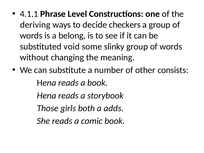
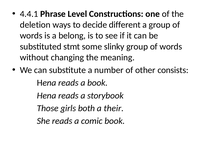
4.1.1: 4.1.1 -> 4.4.1
deriving: deriving -> deletion
checkers: checkers -> different
void: void -> stmt
adds: adds -> their
